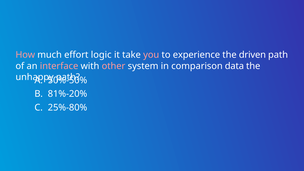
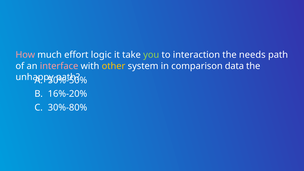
you colour: pink -> light green
experience: experience -> interaction
driven: driven -> needs
other colour: pink -> yellow
81%-20%: 81%-20% -> 16%-20%
25%-80%: 25%-80% -> 30%-80%
